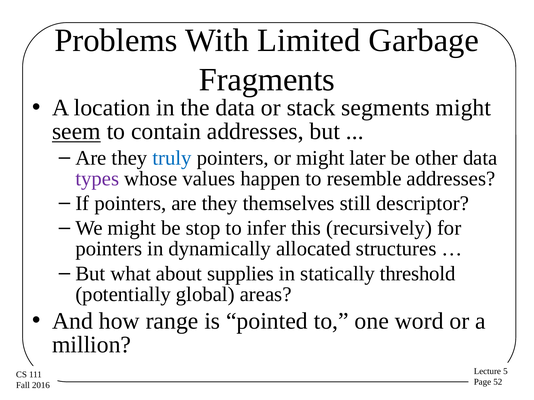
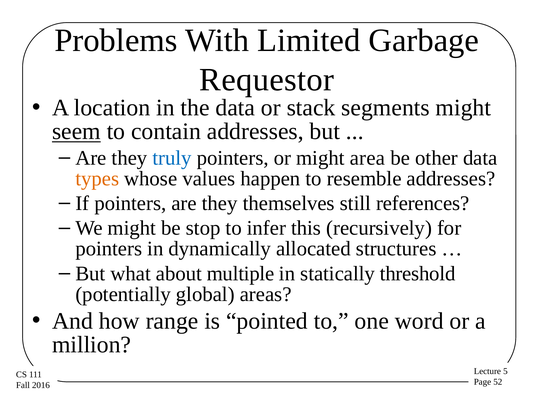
Fragments: Fragments -> Requestor
later: later -> area
types colour: purple -> orange
descriptor: descriptor -> references
supplies: supplies -> multiple
